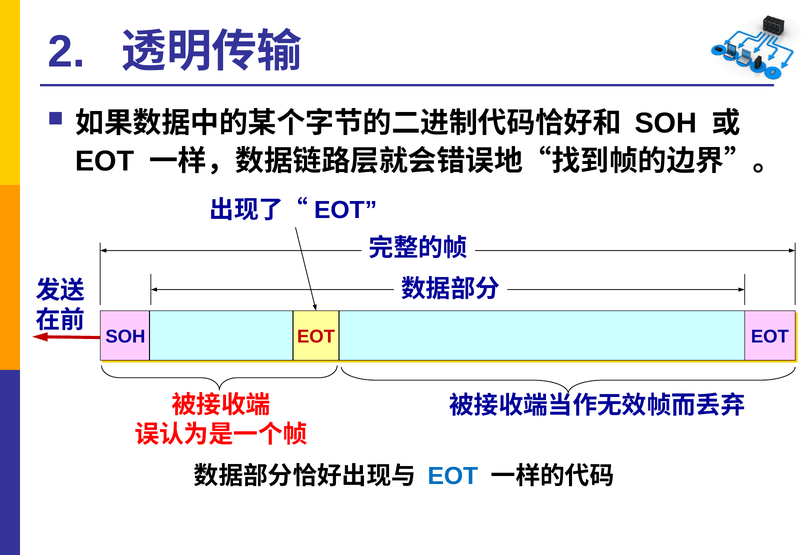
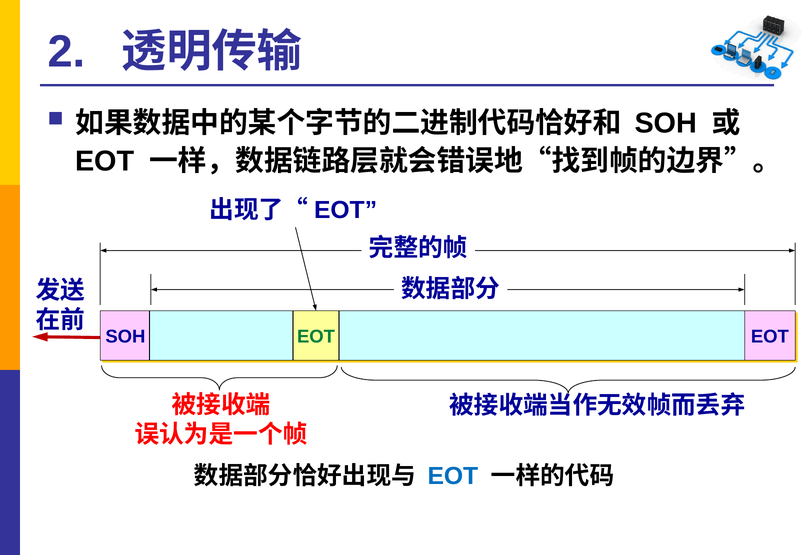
EOT at (316, 337) colour: red -> green
